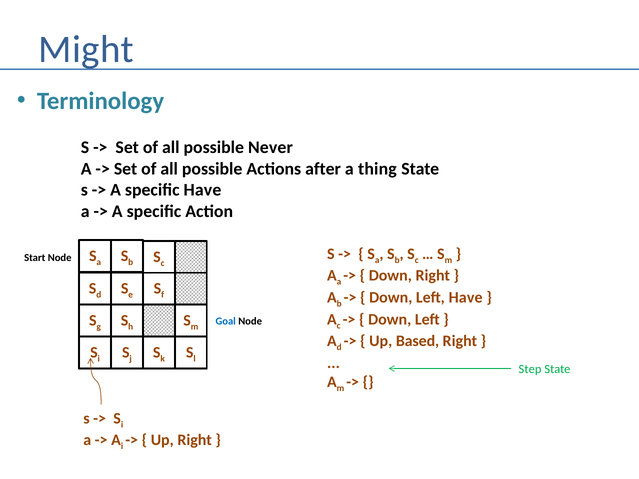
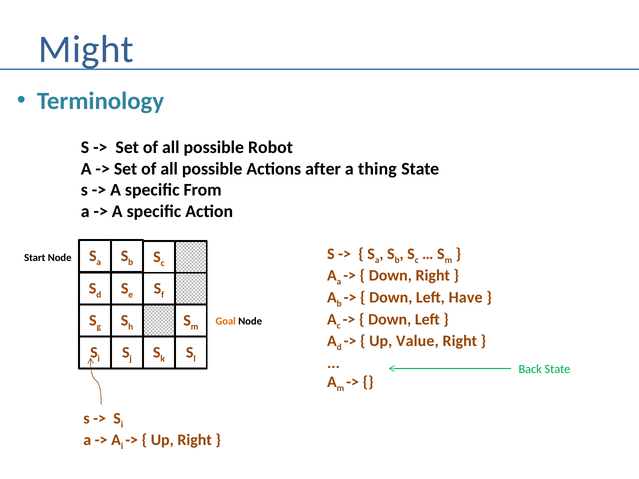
Never: Never -> Robot
specific Have: Have -> From
Goal colour: blue -> orange
Based: Based -> Value
Step: Step -> Back
